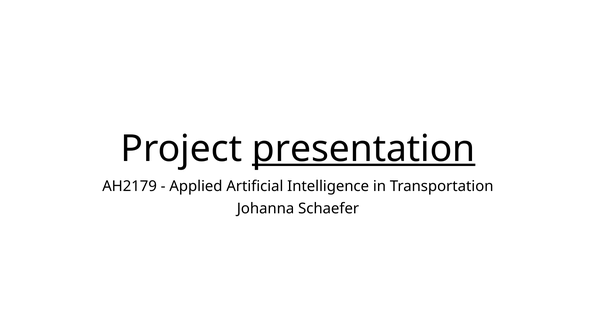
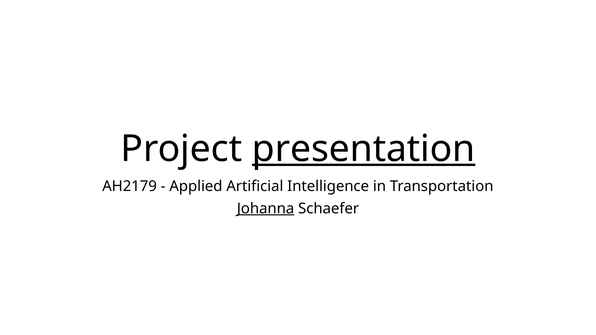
Johanna underline: none -> present
